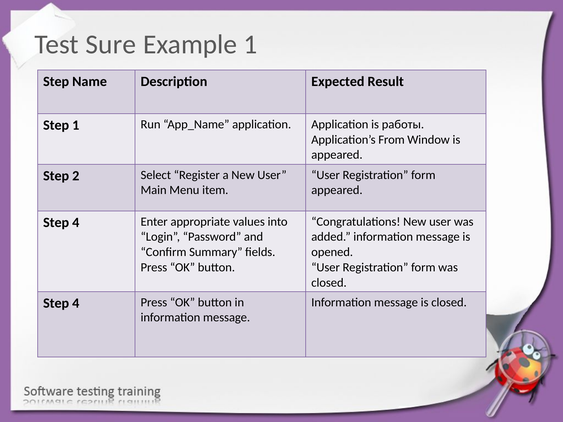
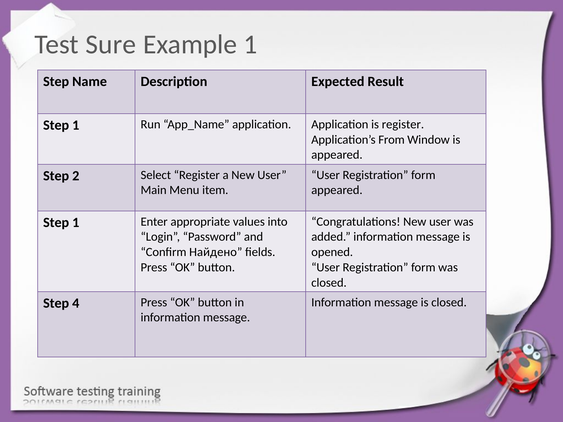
is работы: работы -> register
4 at (76, 223): 4 -> 1
Summary: Summary -> Найдено
